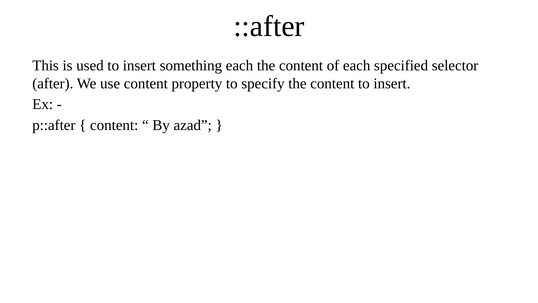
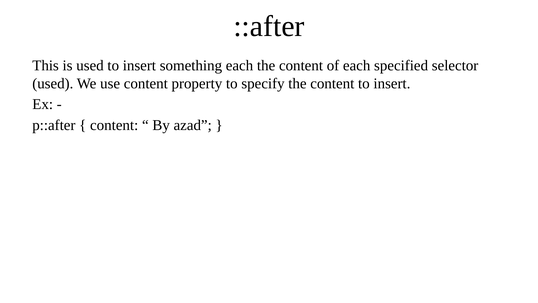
after at (53, 83): after -> used
